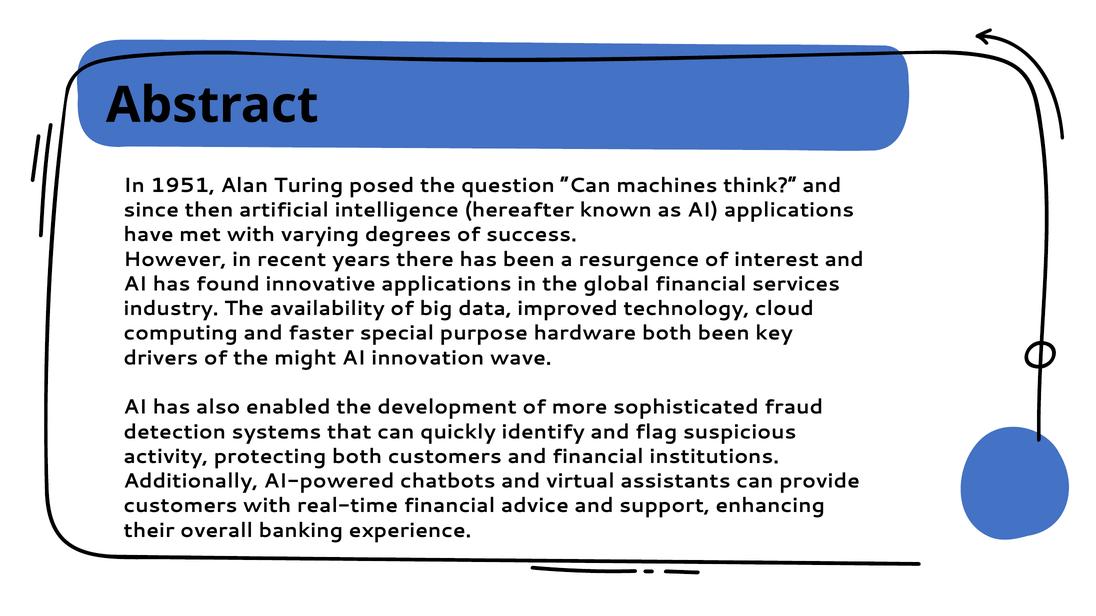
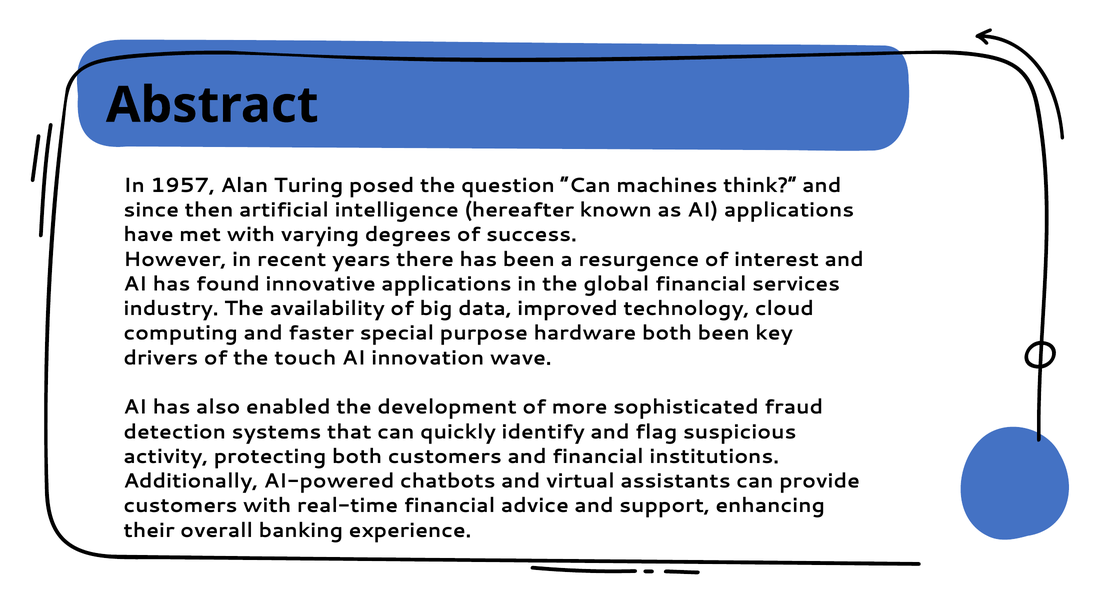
1951: 1951 -> 1957
might: might -> touch
